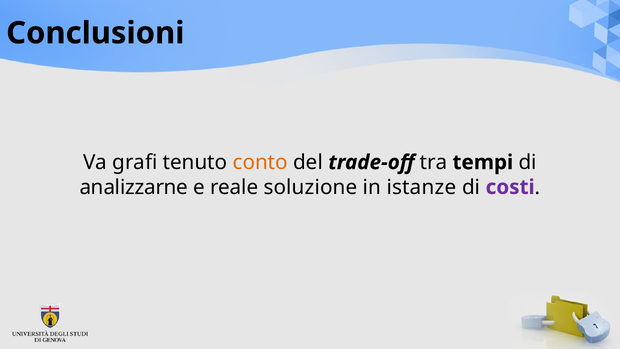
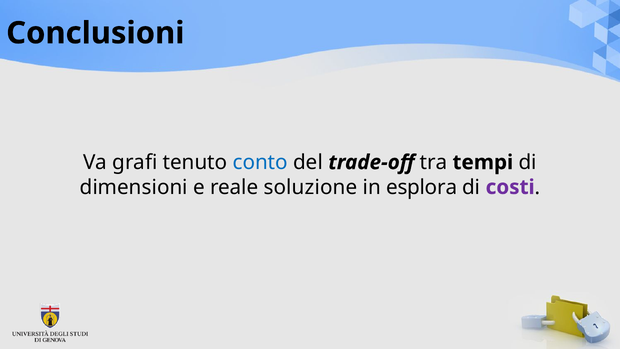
conto colour: orange -> blue
analizzarne: analizzarne -> dimensioni
istanze: istanze -> esplora
